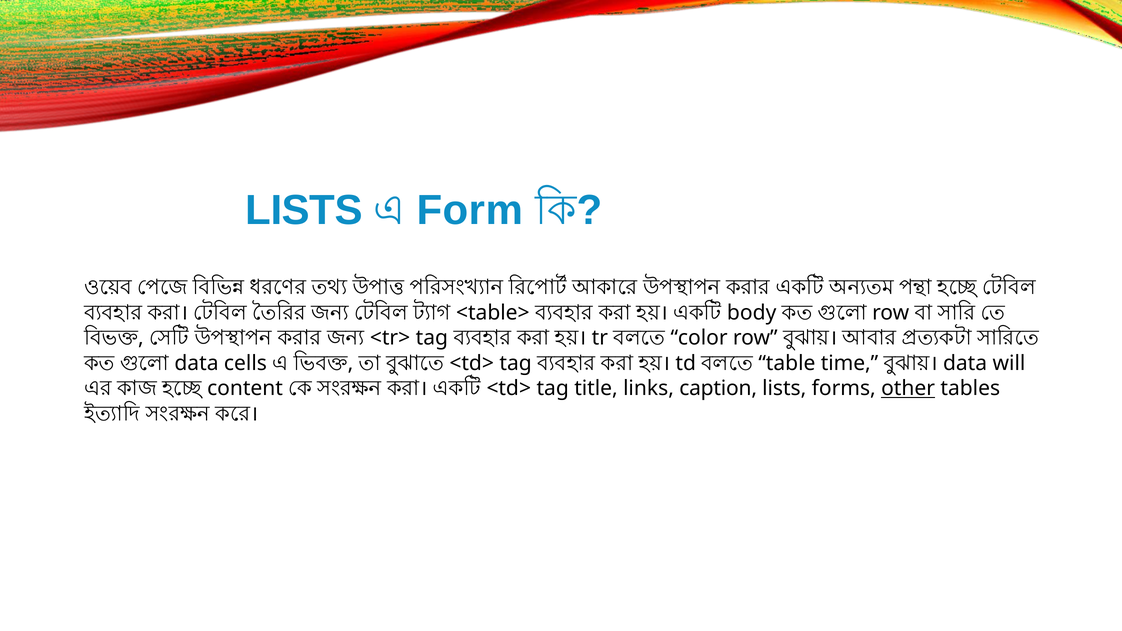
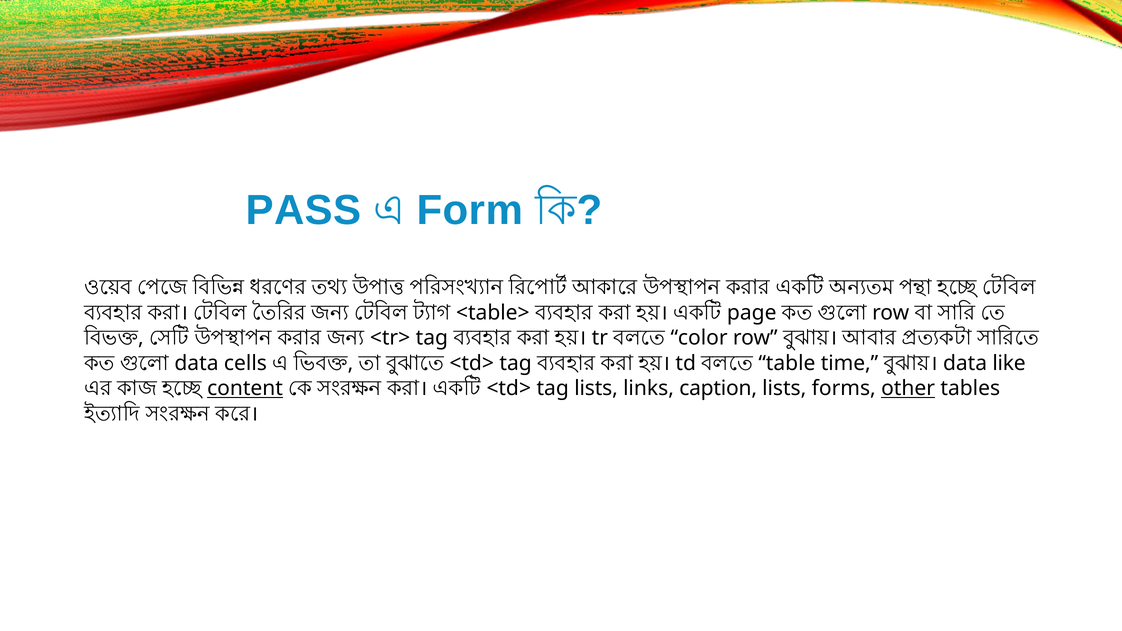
LISTS at (304, 211): LISTS -> PASS
body: body -> page
will: will -> like
content underline: none -> present
tag title: title -> lists
